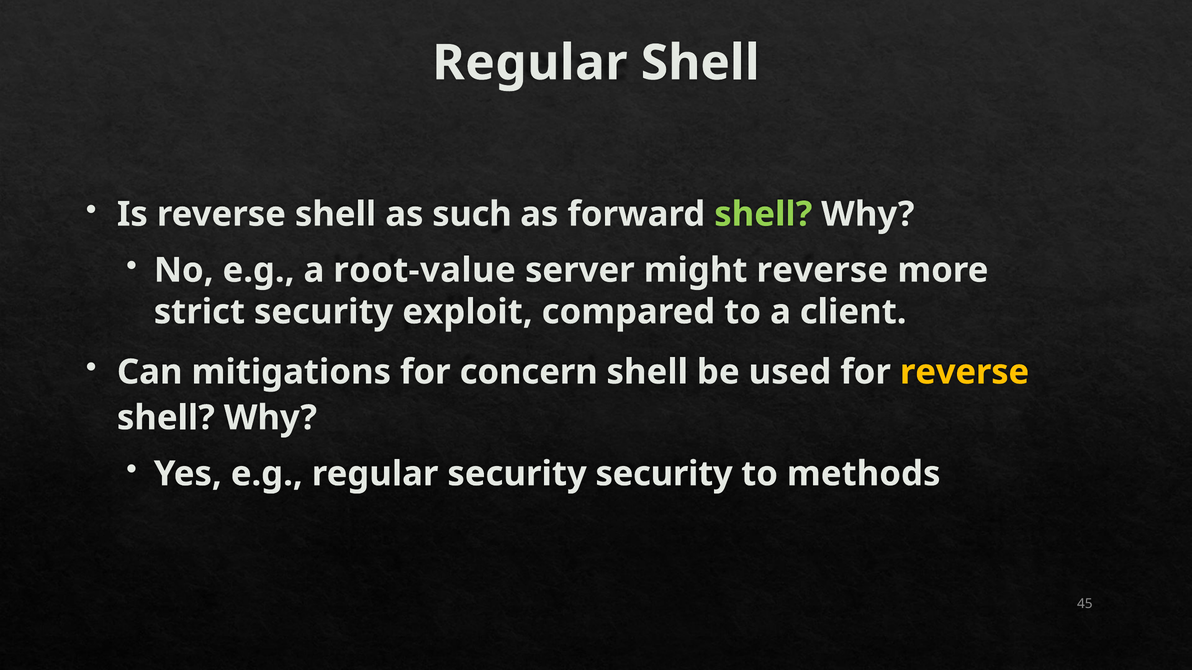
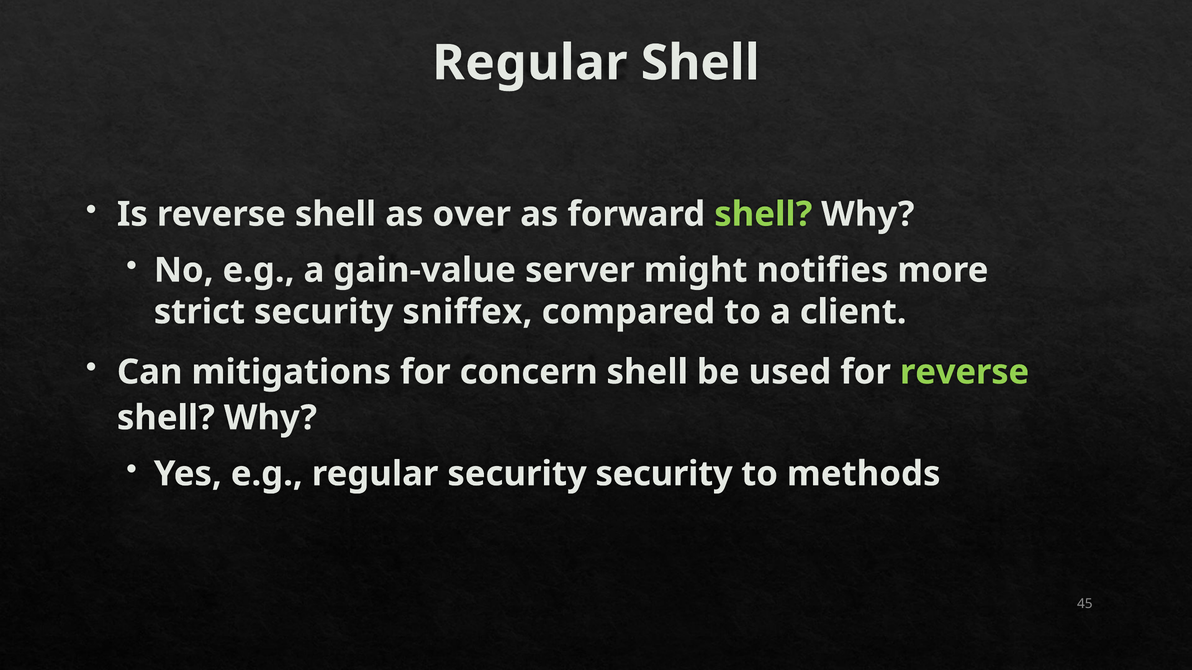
such: such -> over
root-value: root-value -> gain-value
might reverse: reverse -> notifies
exploit: exploit -> sniffex
reverse at (965, 372) colour: yellow -> light green
